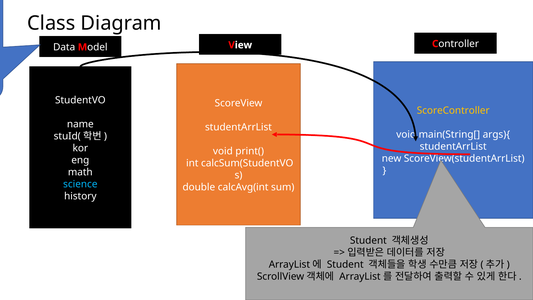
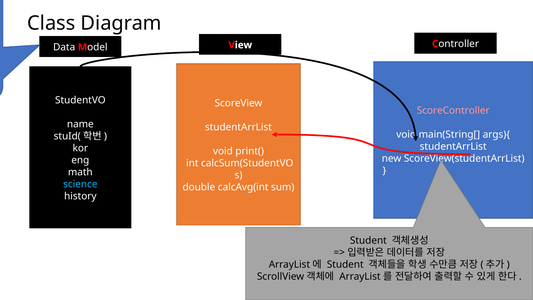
ScoreController colour: yellow -> pink
